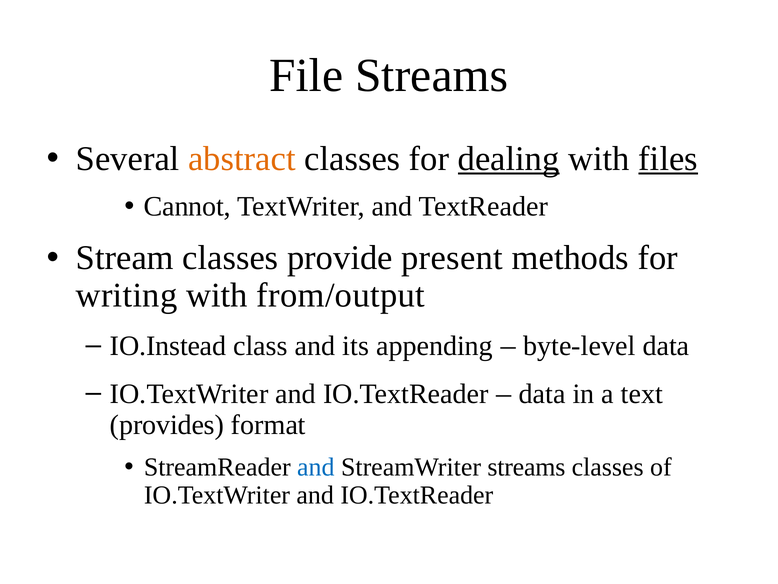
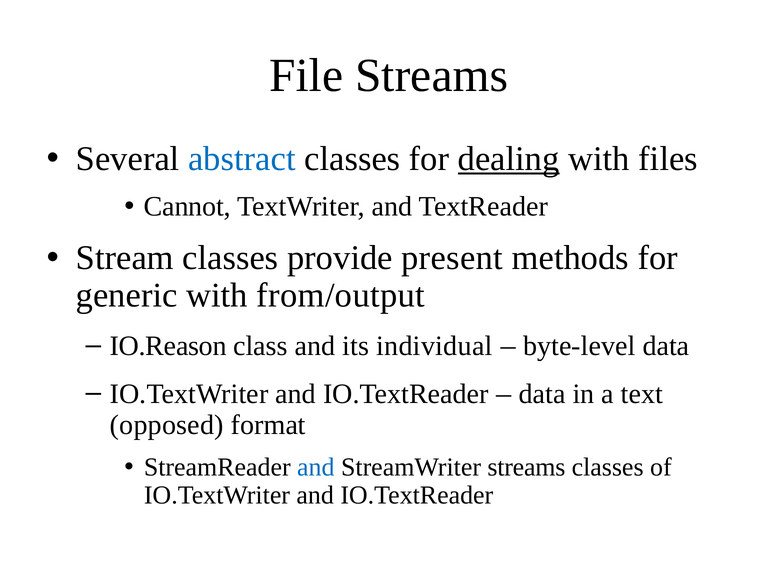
abstract colour: orange -> blue
files underline: present -> none
writing: writing -> generic
IO.Instead: IO.Instead -> IO.Reason
appending: appending -> individual
provides: provides -> opposed
